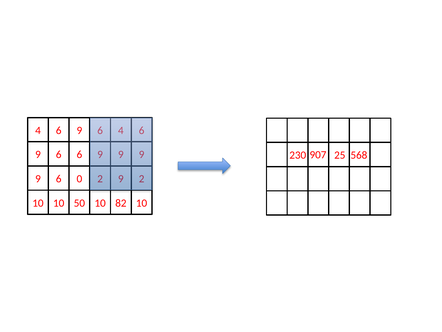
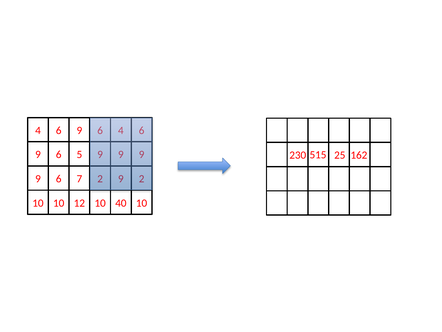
6 6: 6 -> 5
907: 907 -> 515
568: 568 -> 162
0: 0 -> 7
50: 50 -> 12
82: 82 -> 40
